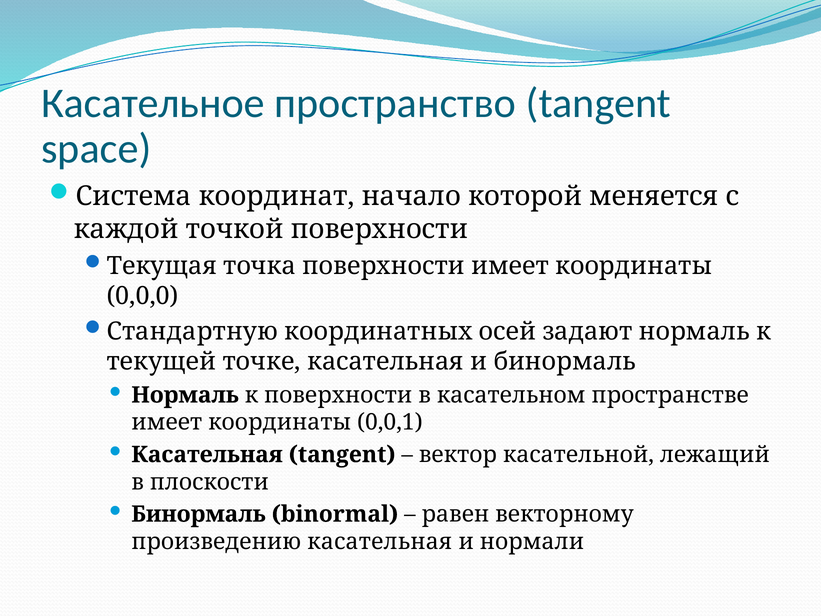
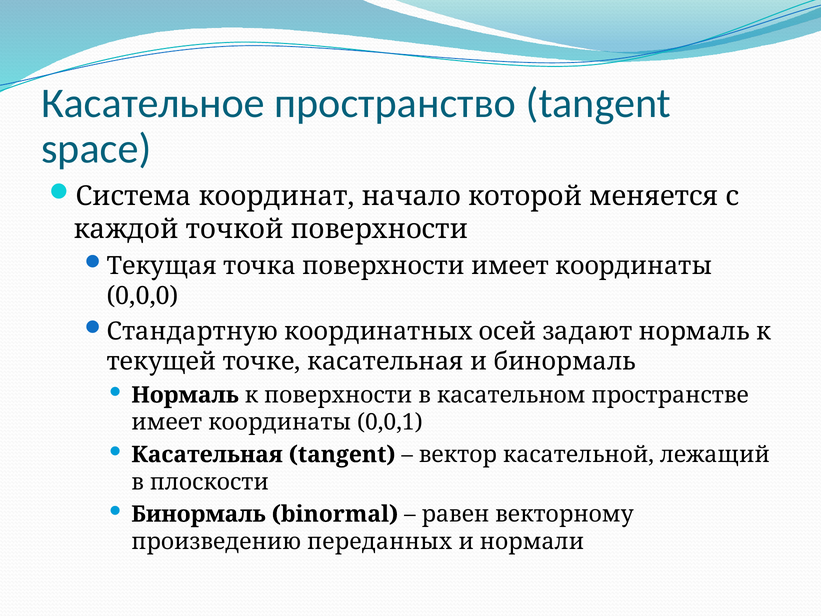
произведению касательная: касательная -> переданных
